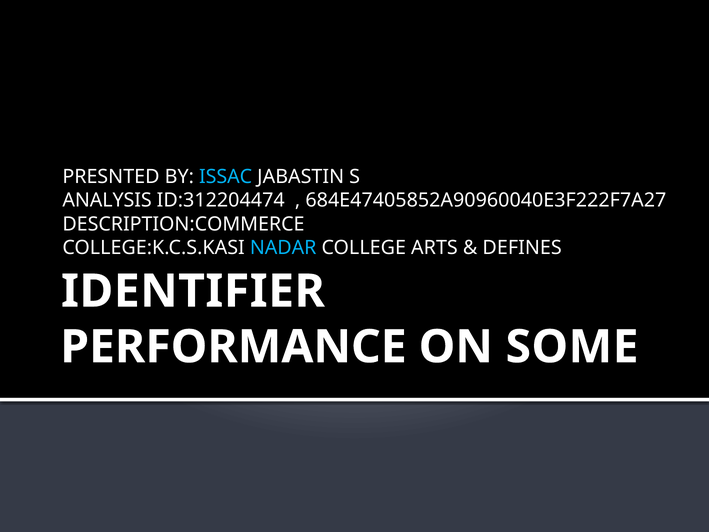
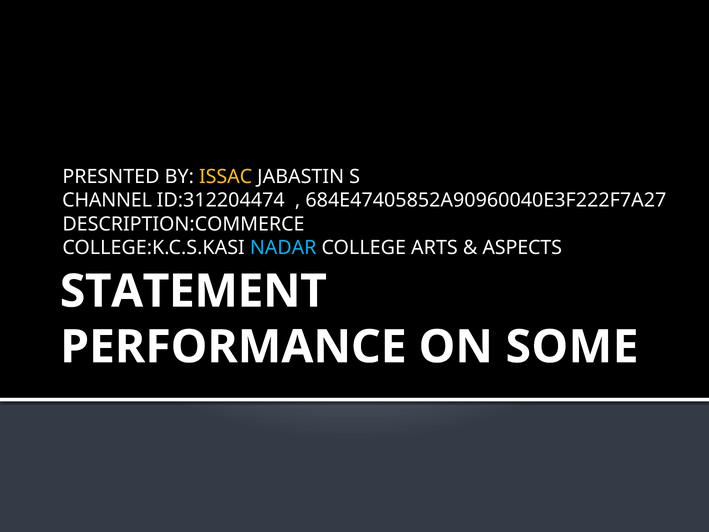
ISSAC colour: light blue -> yellow
ANALYSIS: ANALYSIS -> CHANNEL
DEFINES: DEFINES -> ASPECTS
IDENTIFIER: IDENTIFIER -> STATEMENT
